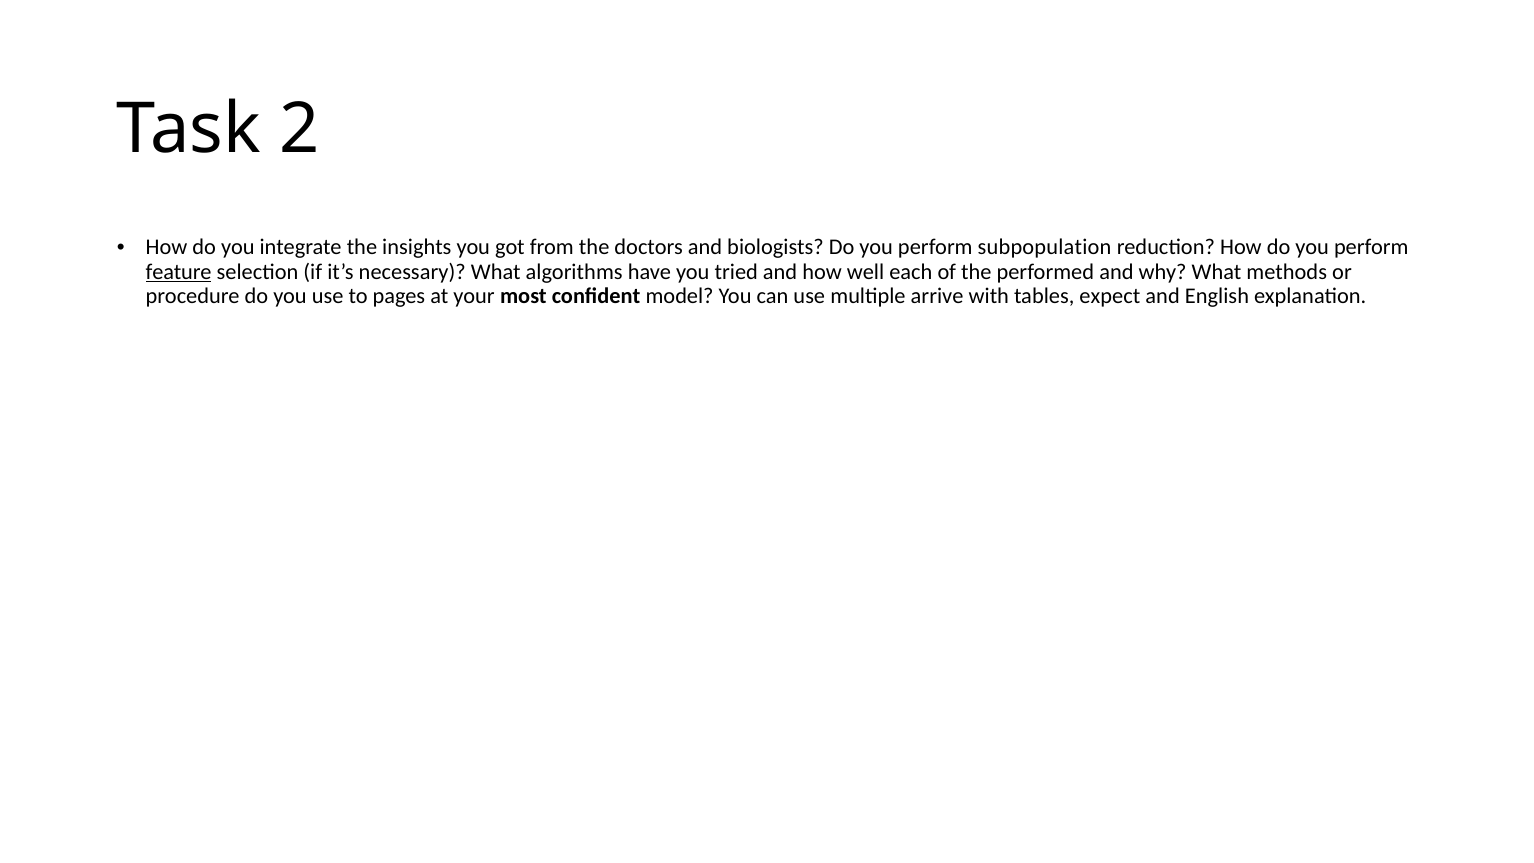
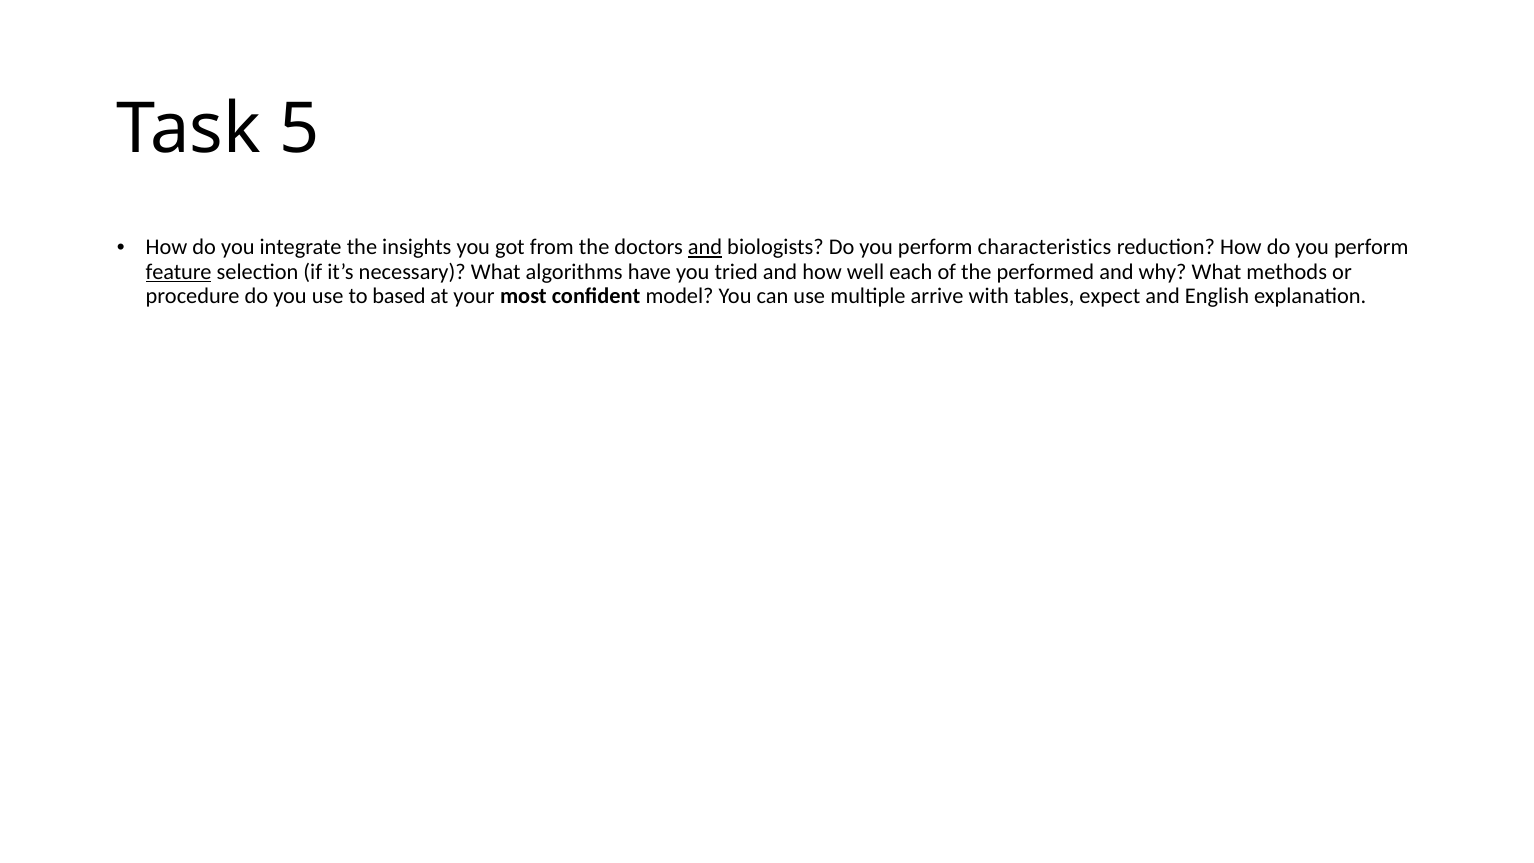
2: 2 -> 5
and at (705, 247) underline: none -> present
subpopulation: subpopulation -> characteristics
pages: pages -> based
